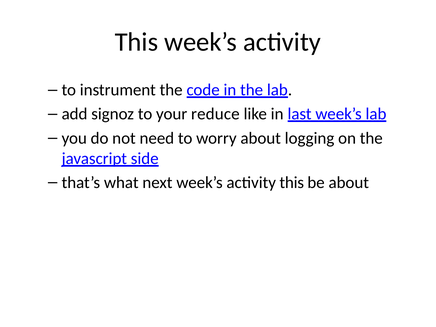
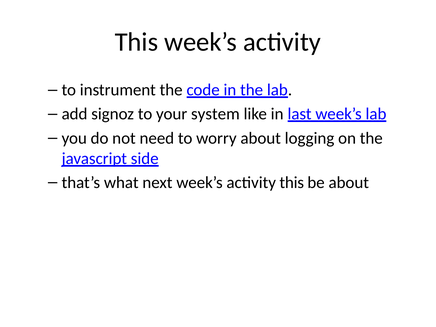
reduce: reduce -> system
